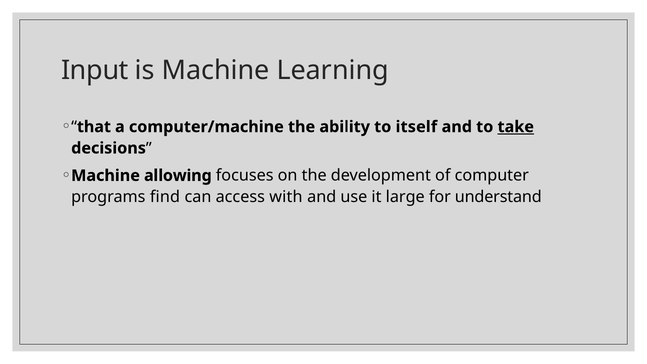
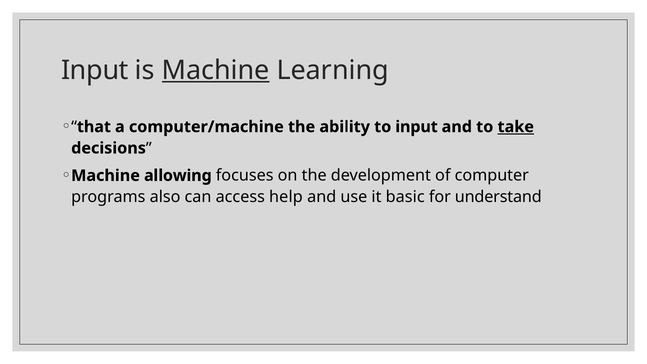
Machine at (216, 70) underline: none -> present
to itself: itself -> input
find: find -> also
with: with -> help
large: large -> basic
